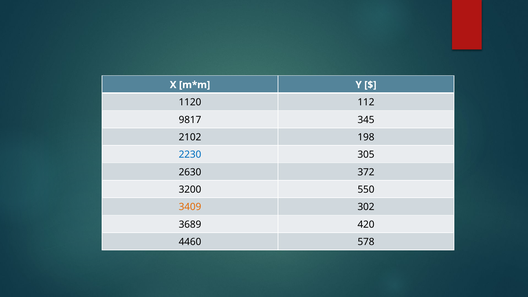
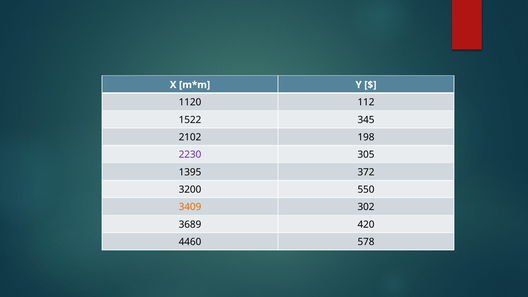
9817: 9817 -> 1522
2230 colour: blue -> purple
2630: 2630 -> 1395
